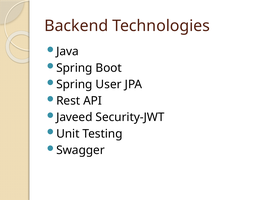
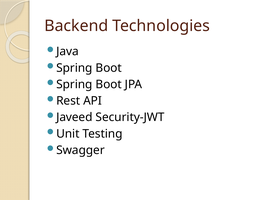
User at (109, 84): User -> Boot
